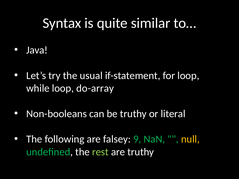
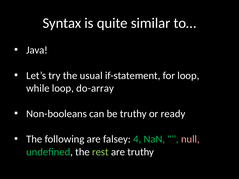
literal: literal -> ready
9: 9 -> 4
null colour: yellow -> pink
